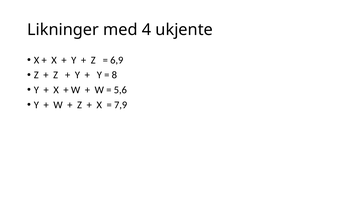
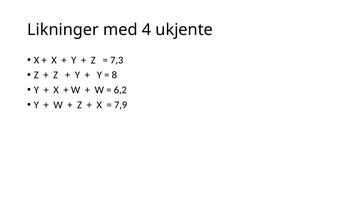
6,9: 6,9 -> 7,3
5,6: 5,6 -> 6,2
